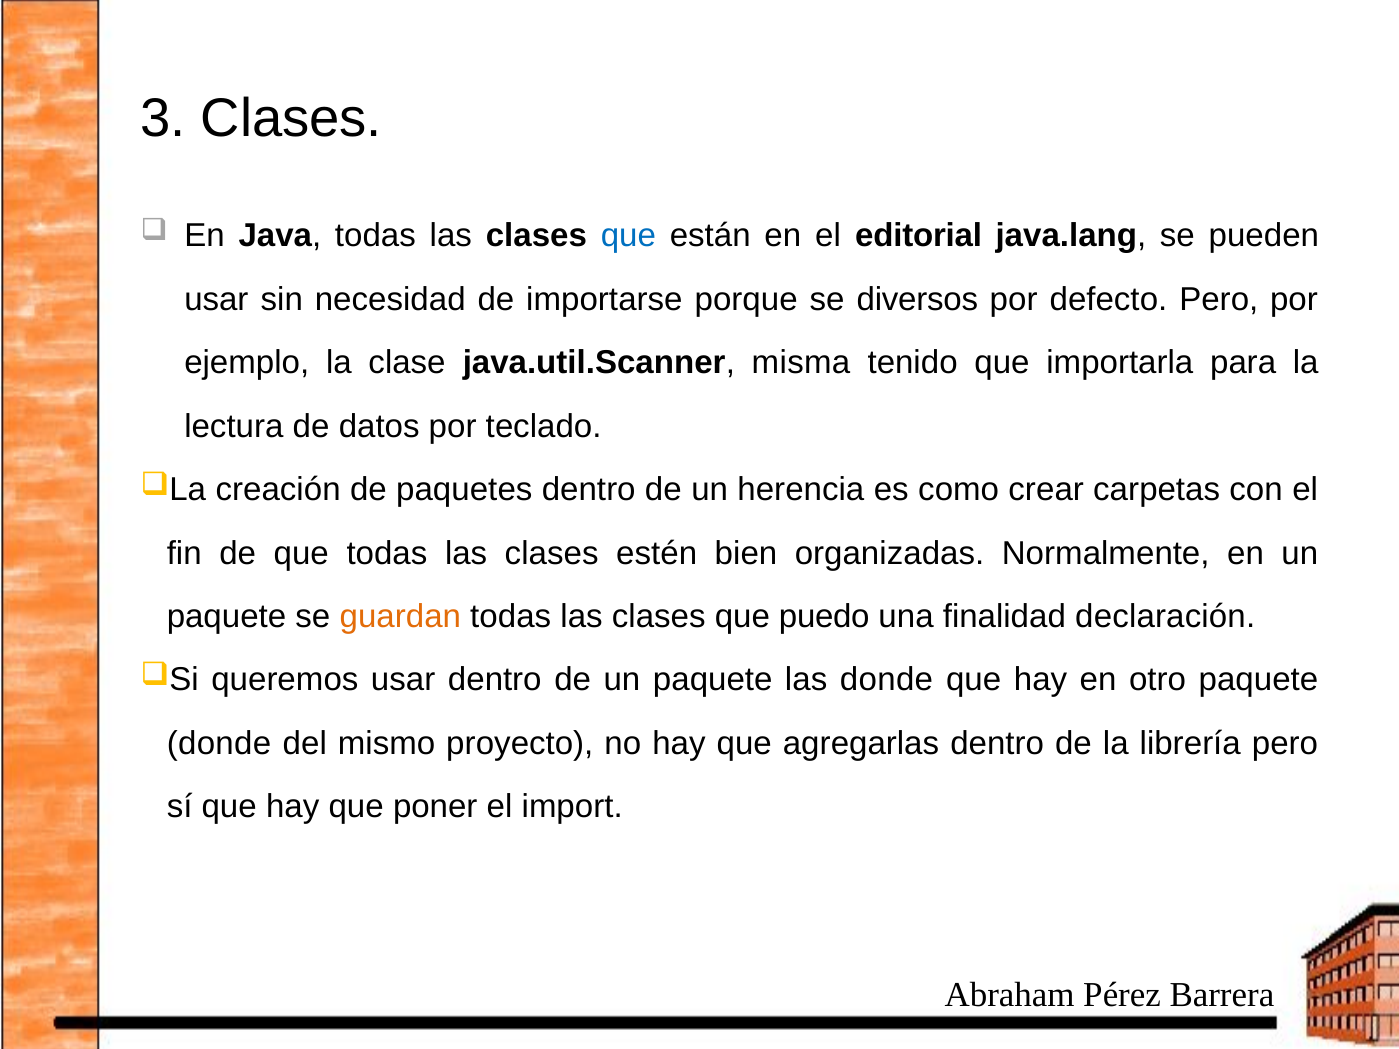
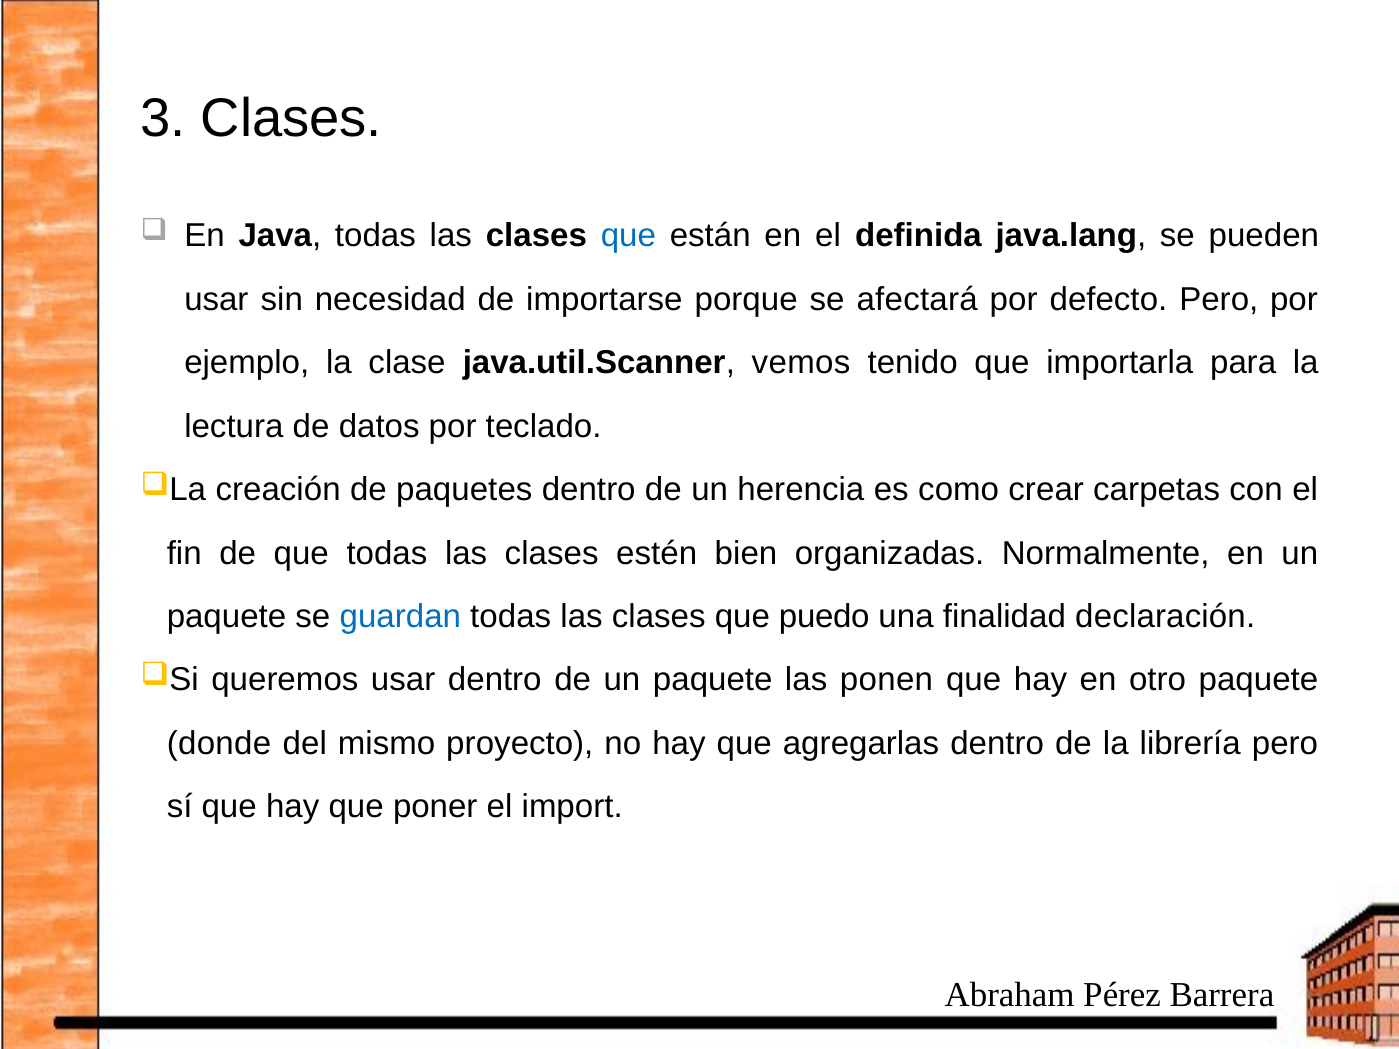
editorial: editorial -> definida
diversos: diversos -> afectará
misma: misma -> vemos
guardan colour: orange -> blue
las donde: donde -> ponen
